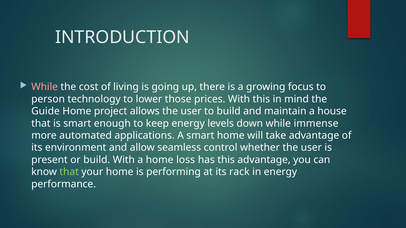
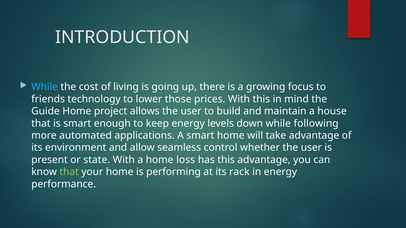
While at (45, 87) colour: pink -> light blue
person: person -> friends
immense: immense -> following
or build: build -> state
